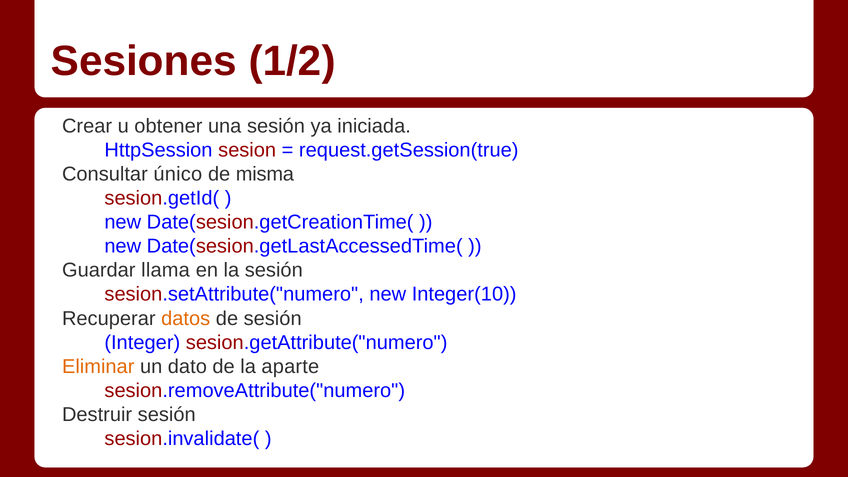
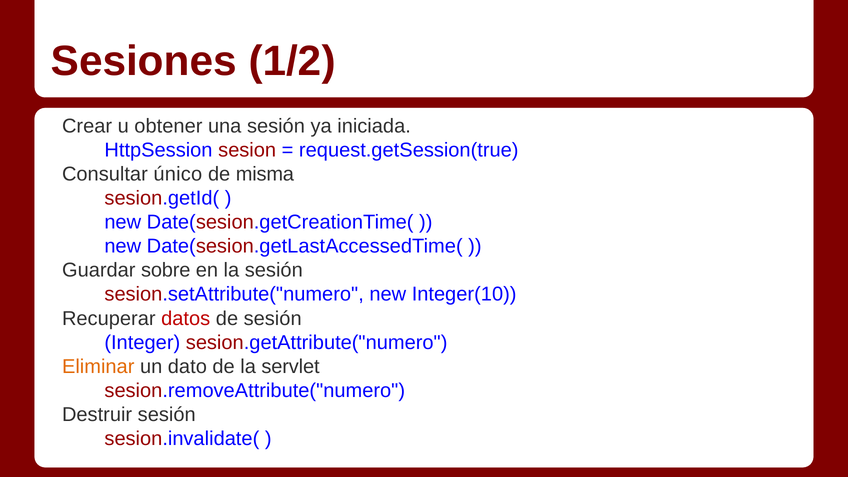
llama: llama -> sobre
datos colour: orange -> red
aparte: aparte -> servlet
